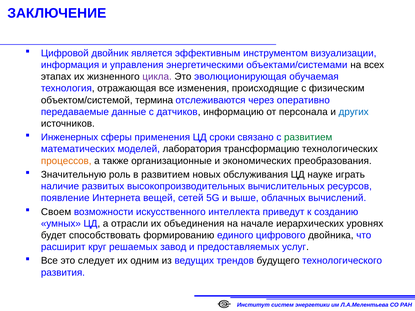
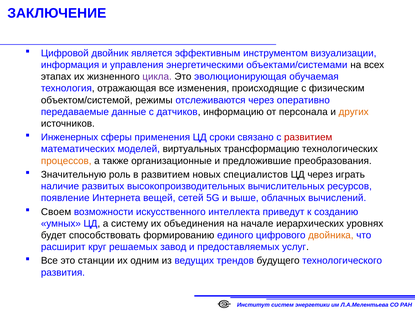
термина: термина -> режимы
других colour: blue -> orange
развитием at (308, 137) colour: green -> red
лаборатория: лаборатория -> виртуальных
экономических: экономических -> предложившие
обслуживания: обслуживания -> специалистов
ЦД науке: науке -> через
отрасли: отрасли -> систему
двойника colour: black -> orange
следует: следует -> станции
